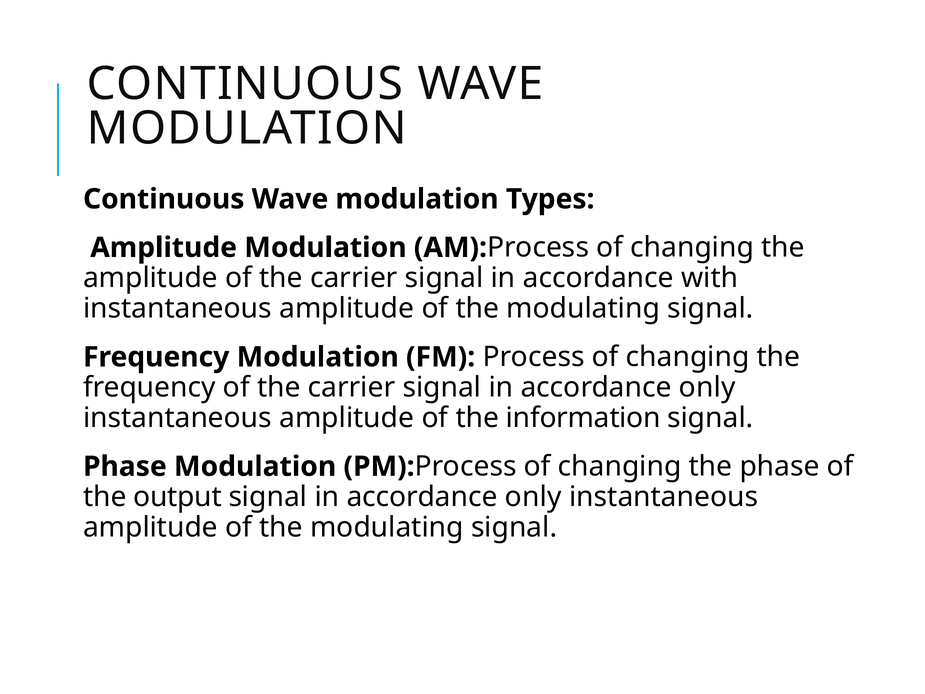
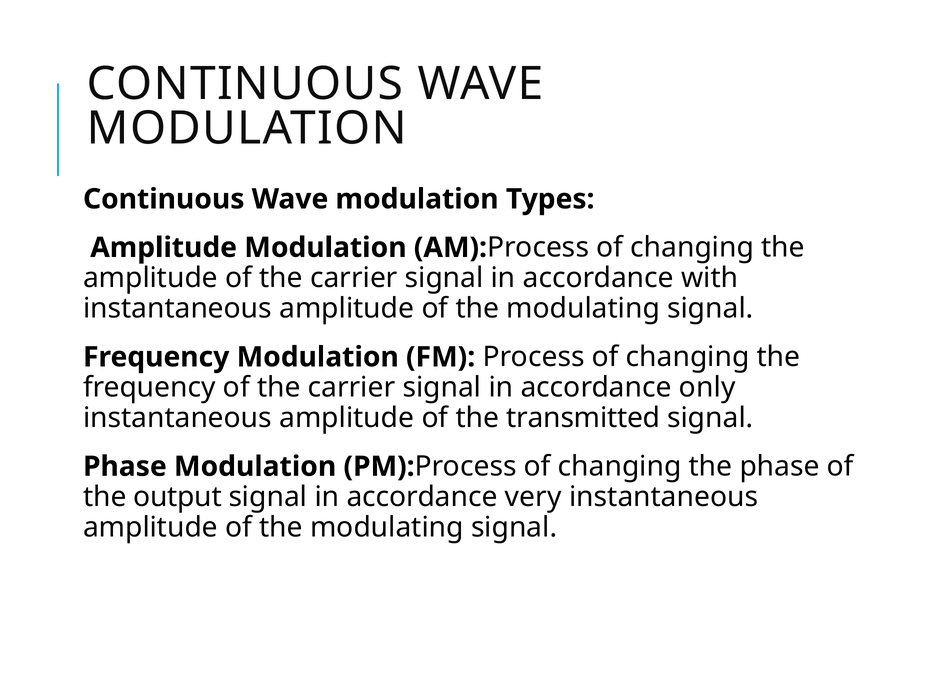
information: information -> transmitted
only at (533, 497): only -> very
